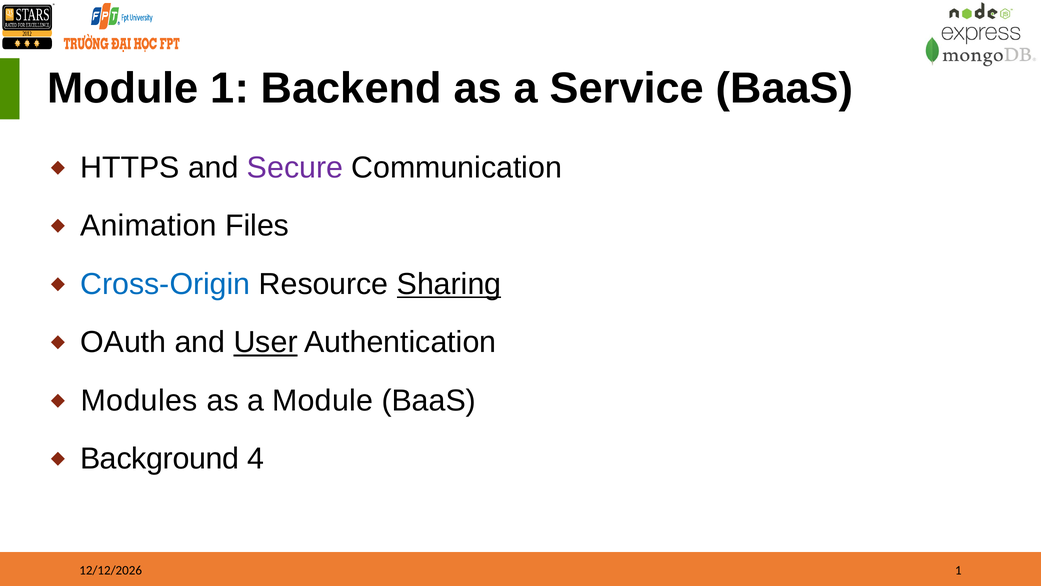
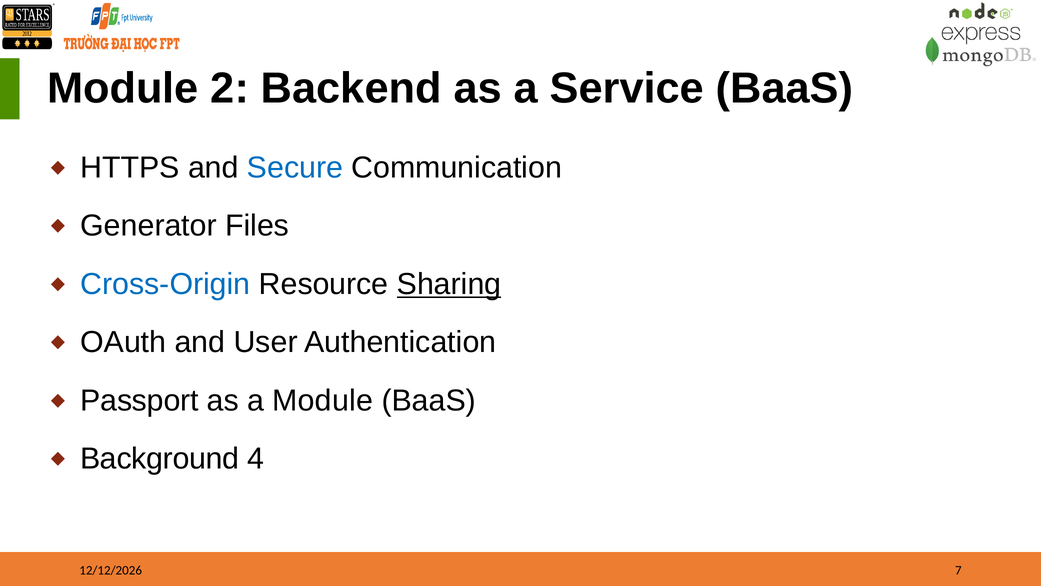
Module 1: 1 -> 2
Secure colour: purple -> blue
Animation: Animation -> Generator
User underline: present -> none
Modules: Modules -> Passport
1 at (958, 570): 1 -> 7
